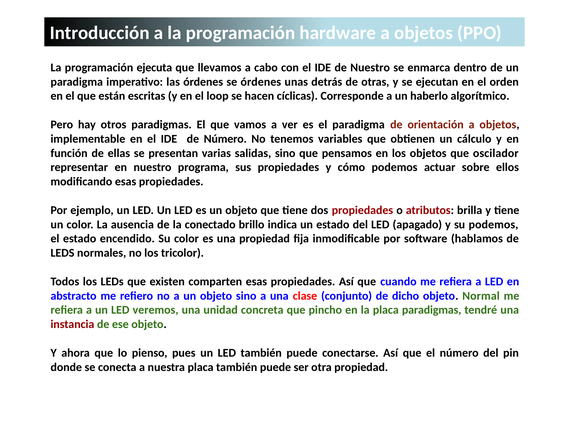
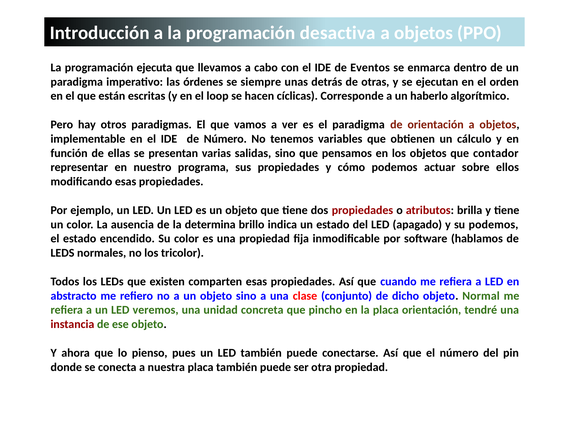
hardware: hardware -> desactiva
de Nuestro: Nuestro -> Eventos
se órdenes: órdenes -> siempre
oscilador: oscilador -> contador
conectado: conectado -> determina
placa paradigmas: paradigmas -> orientación
